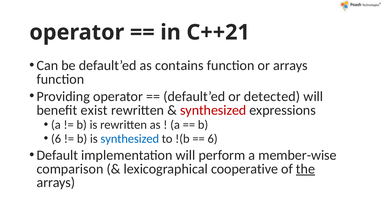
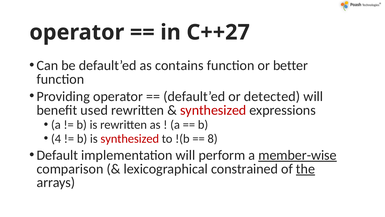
C++21: C++21 -> C++27
or arrays: arrays -> better
exist: exist -> used
6 at (56, 139): 6 -> 4
synthesized at (130, 139) colour: blue -> red
6 at (213, 139): 6 -> 8
member-wise underline: none -> present
cooperative: cooperative -> constrained
